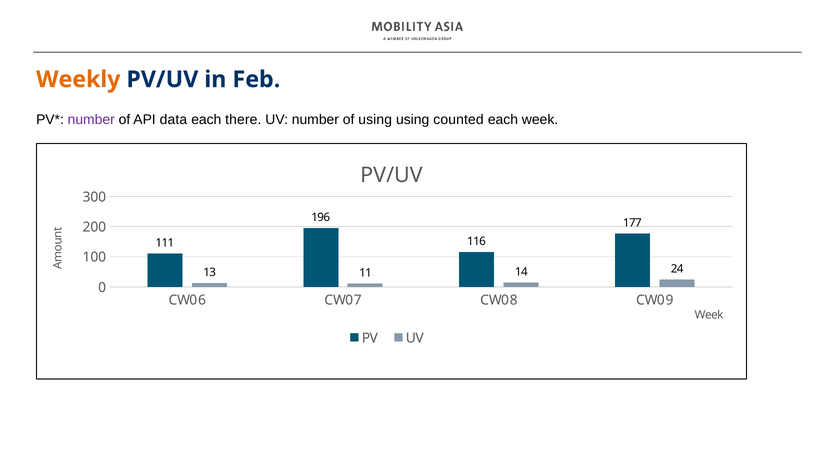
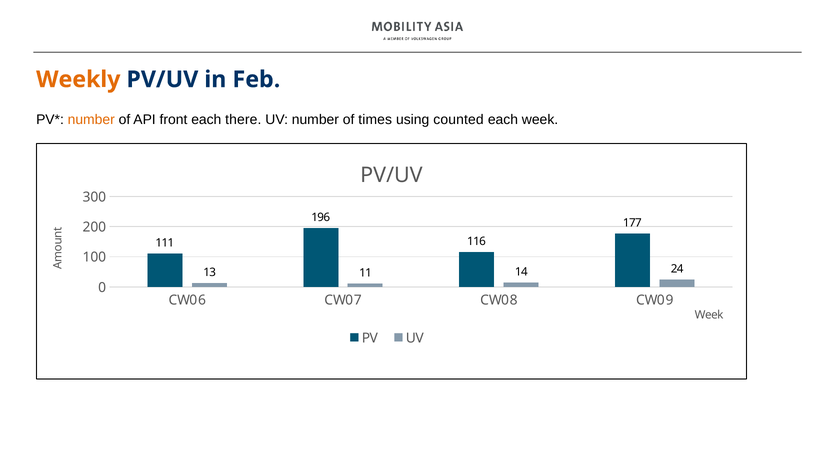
number at (91, 120) colour: purple -> orange
data: data -> front
of using: using -> times
